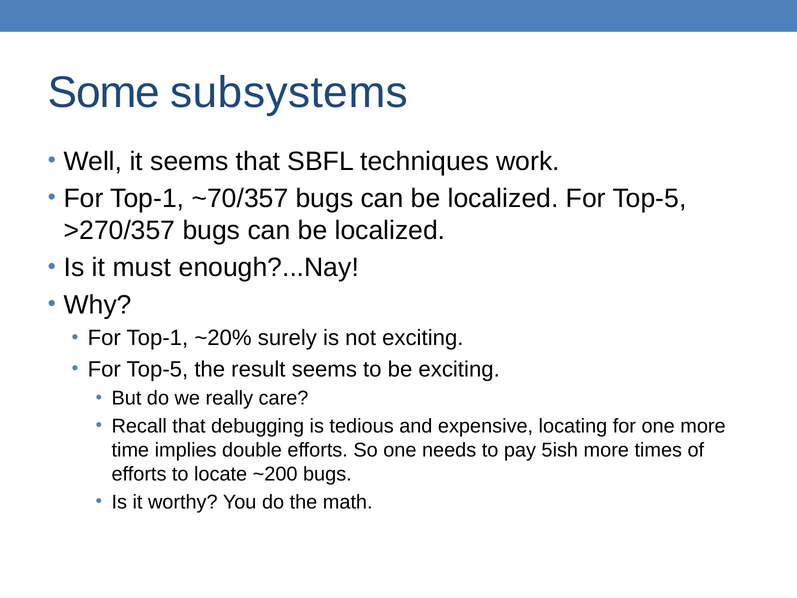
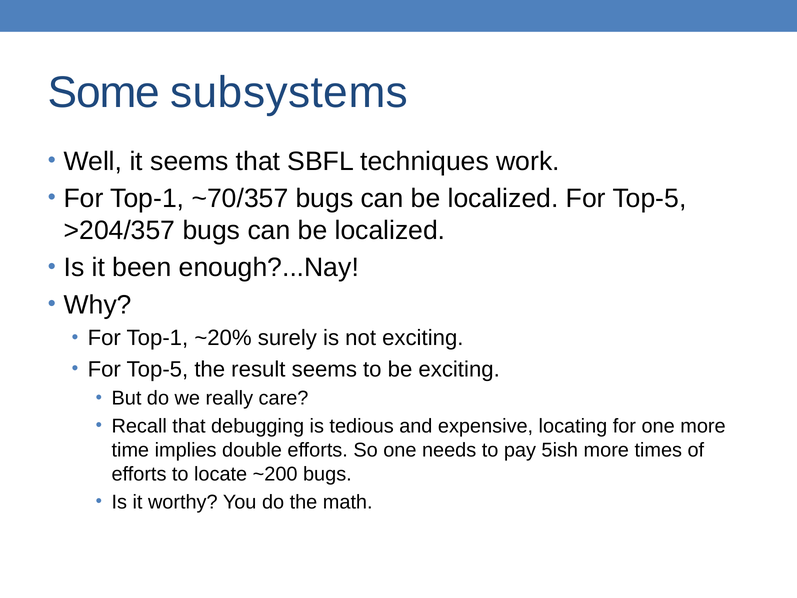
>270/357: >270/357 -> >204/357
must: must -> been
